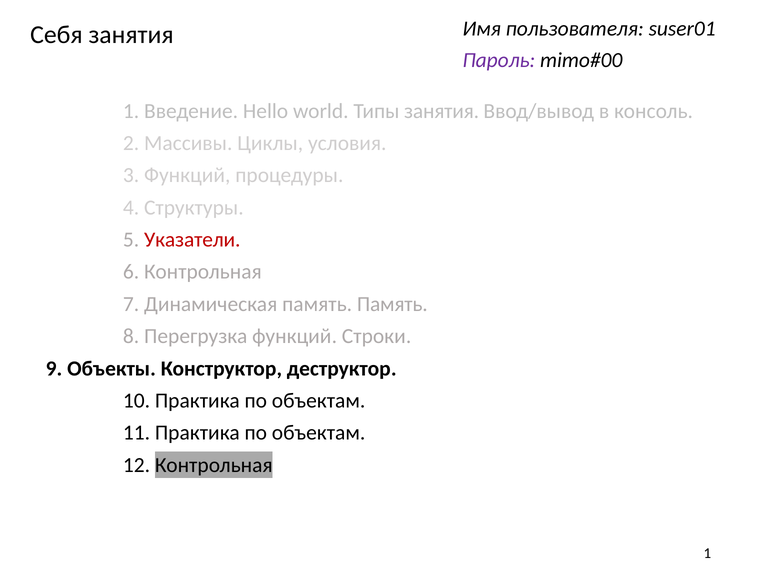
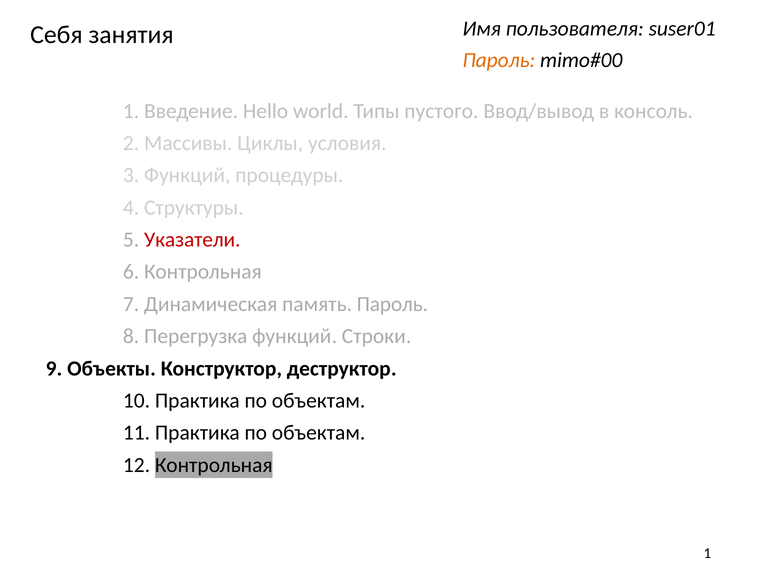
Пароль at (499, 60) colour: purple -> orange
Типы занятия: занятия -> пустого
память Память: Память -> Пароль
